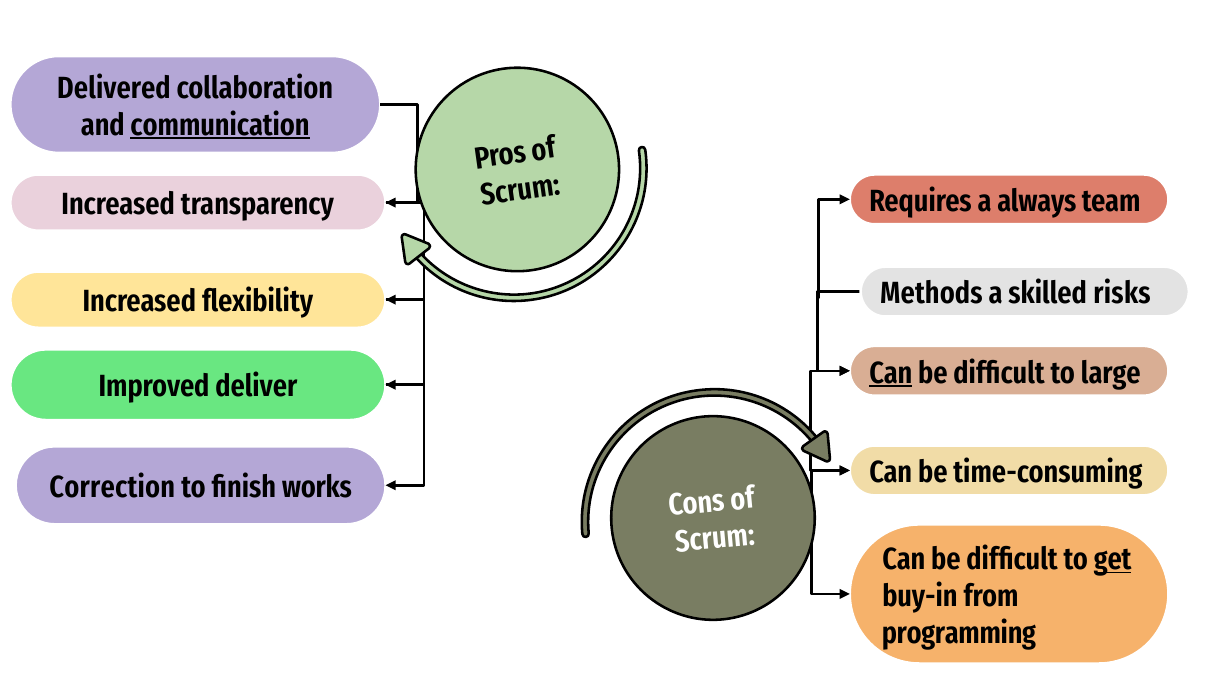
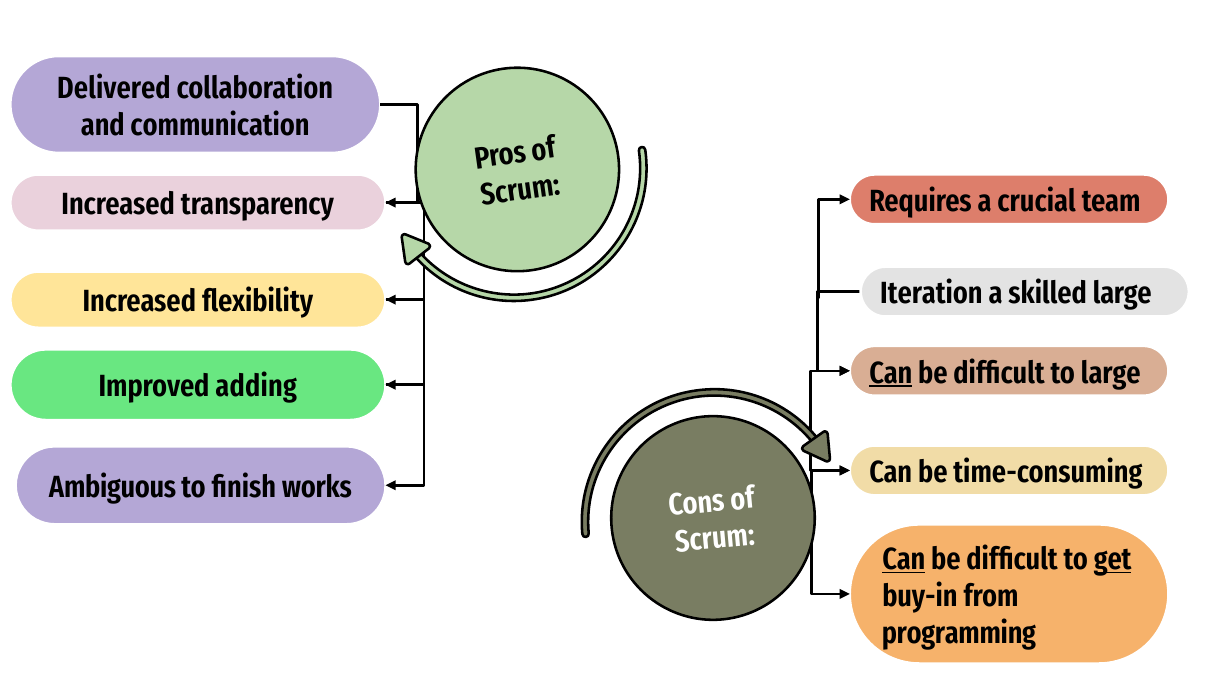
communication underline: present -> none
always: always -> crucial
Methods: Methods -> Iteration
skilled risks: risks -> large
deliver: deliver -> adding
Correction: Correction -> Ambiguous
Can at (904, 559) underline: none -> present
